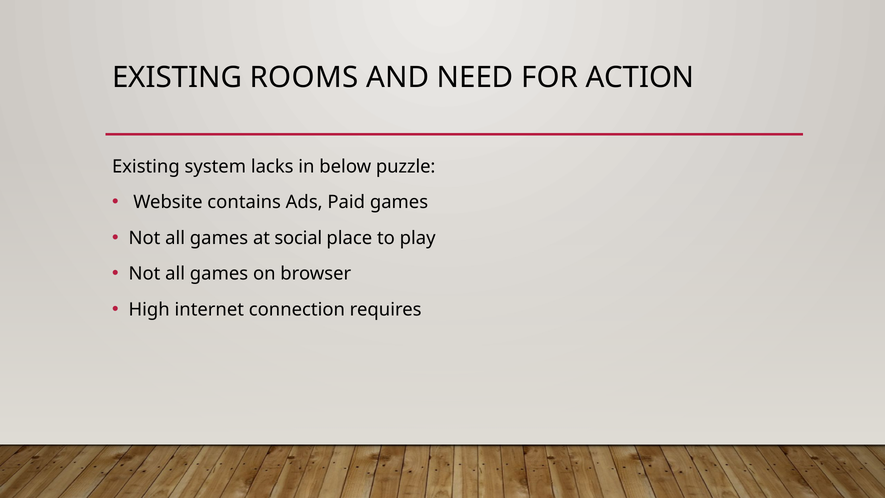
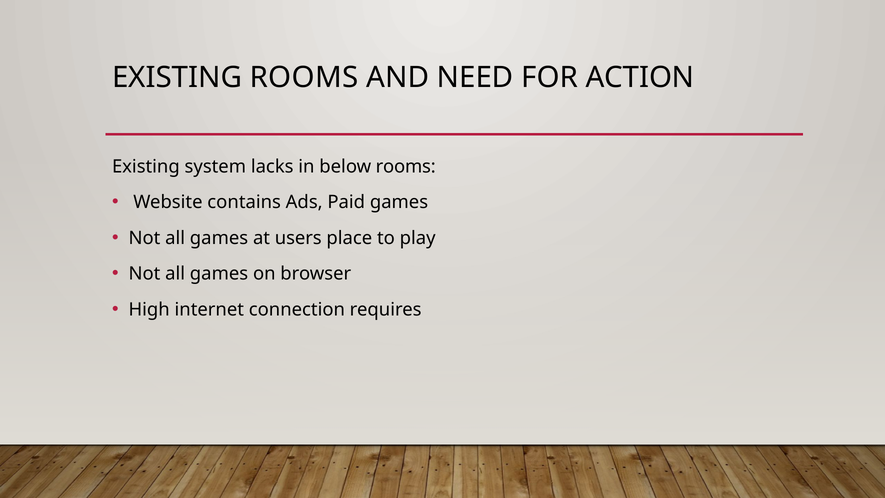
below puzzle: puzzle -> rooms
social: social -> users
